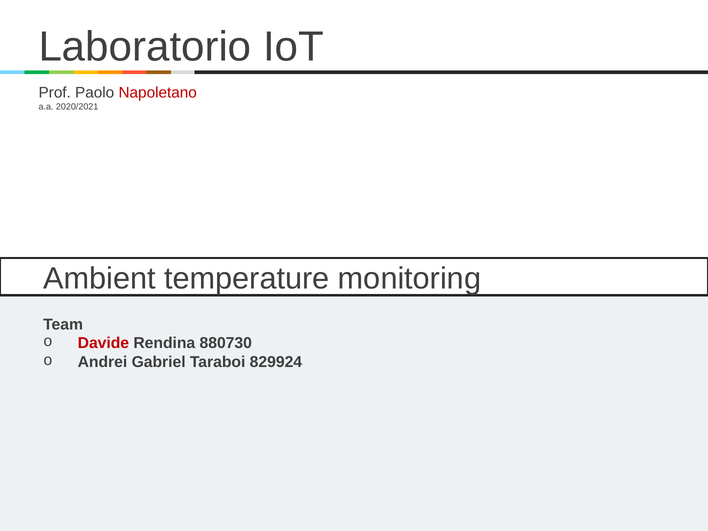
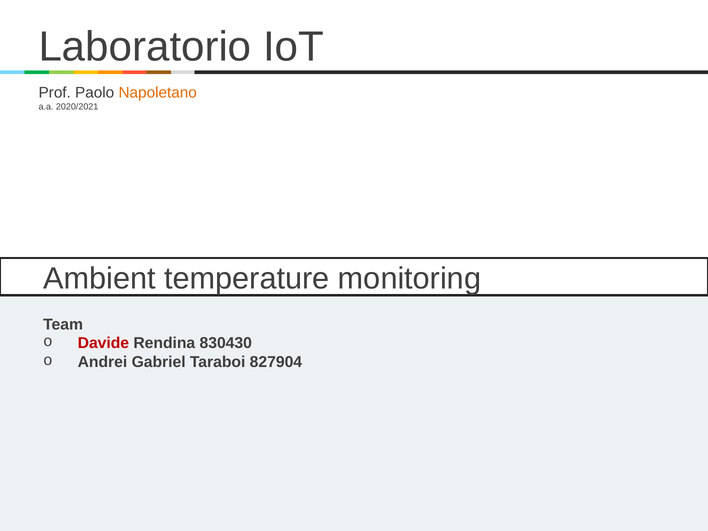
Napoletano colour: red -> orange
880730: 880730 -> 830430
829924: 829924 -> 827904
